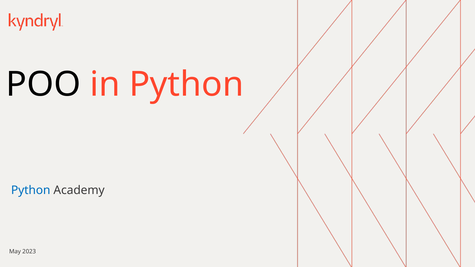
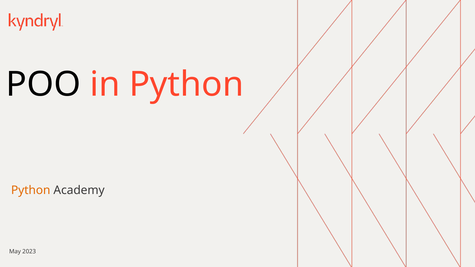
Python at (31, 190) colour: blue -> orange
